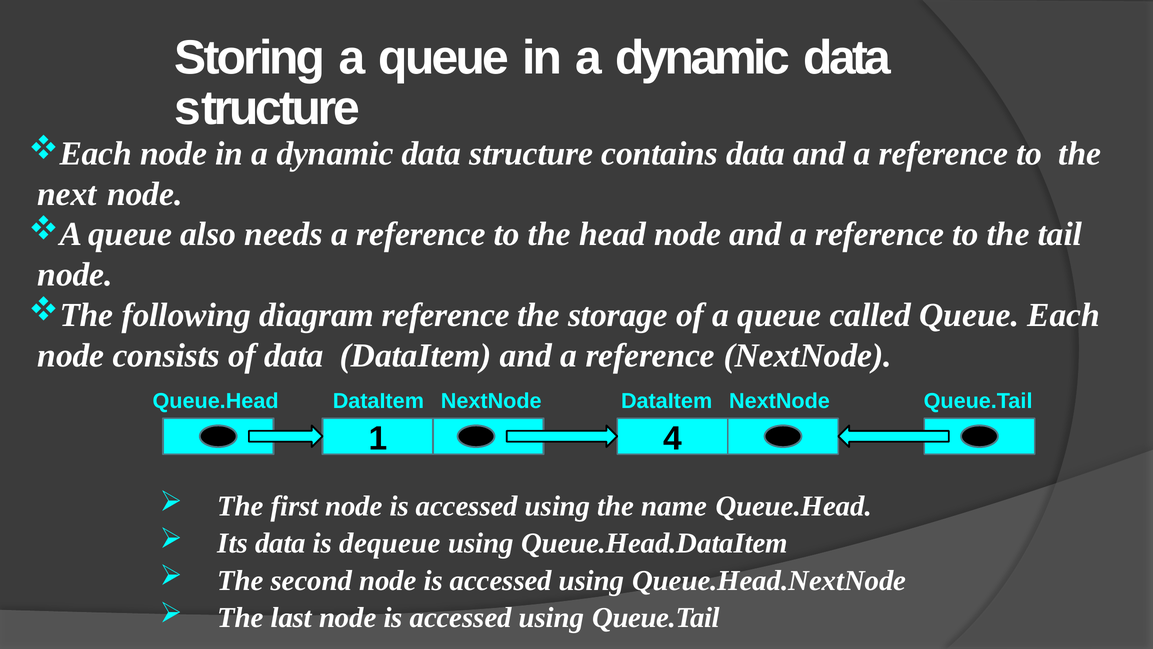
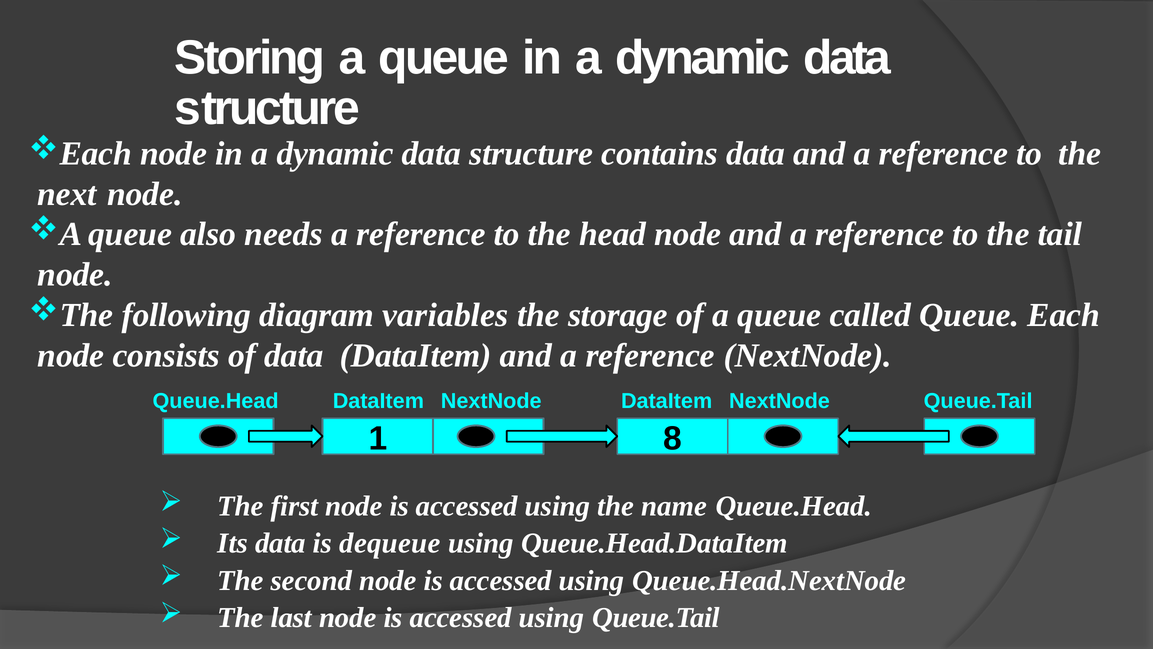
diagram reference: reference -> variables
4: 4 -> 8
